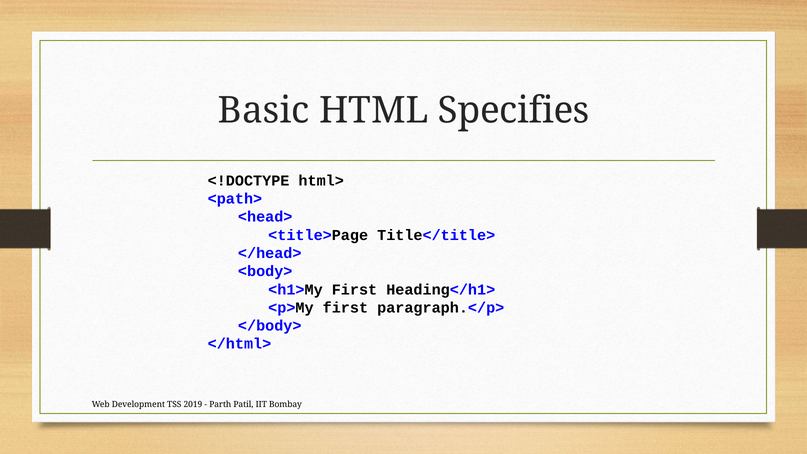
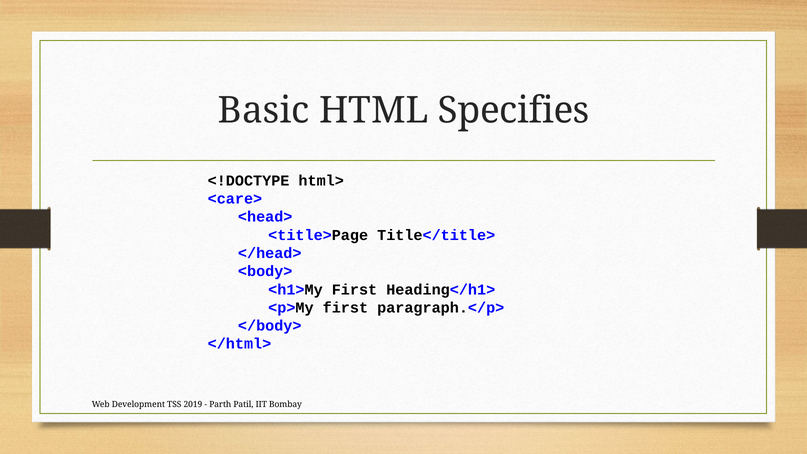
<path>: <path> -> <care>
